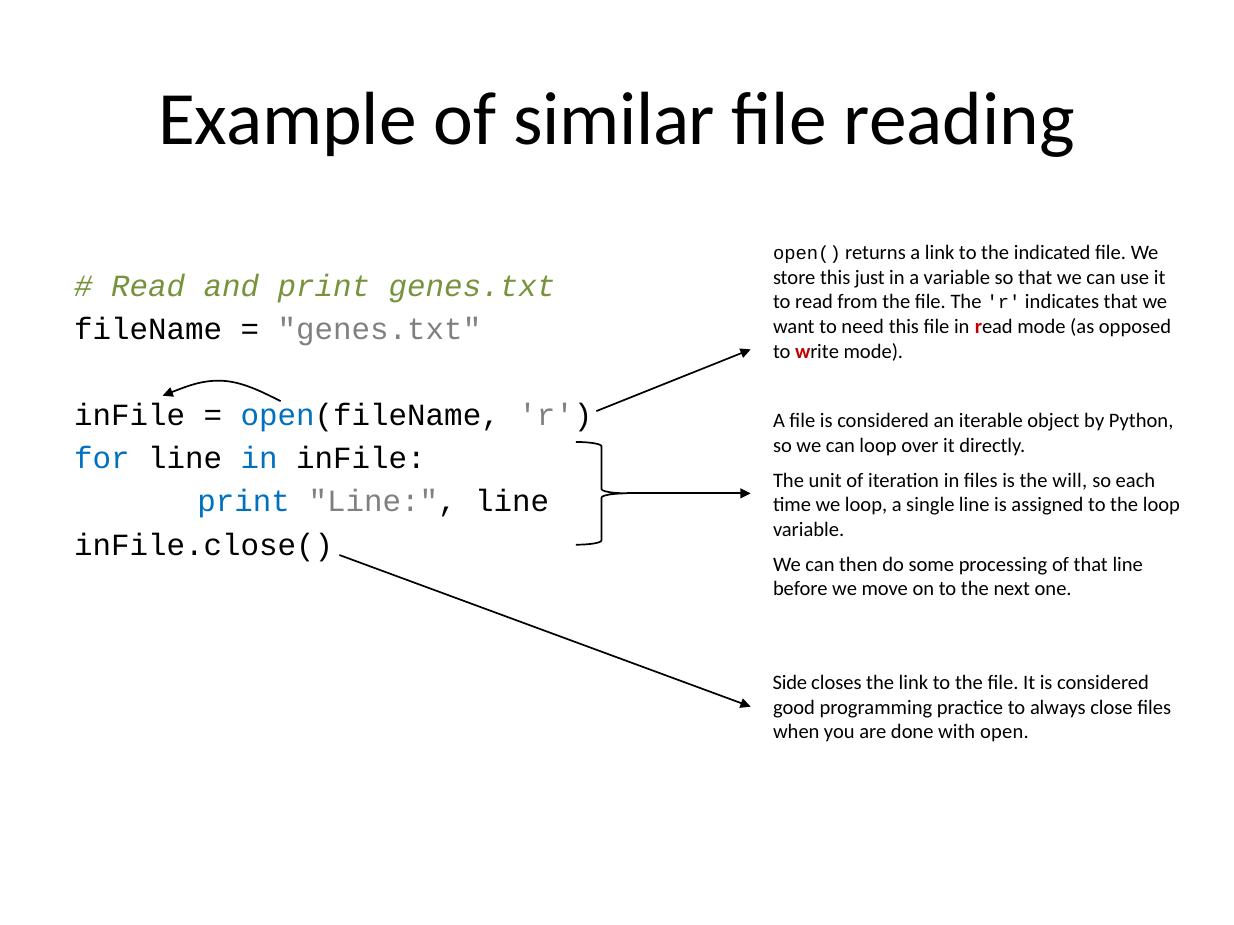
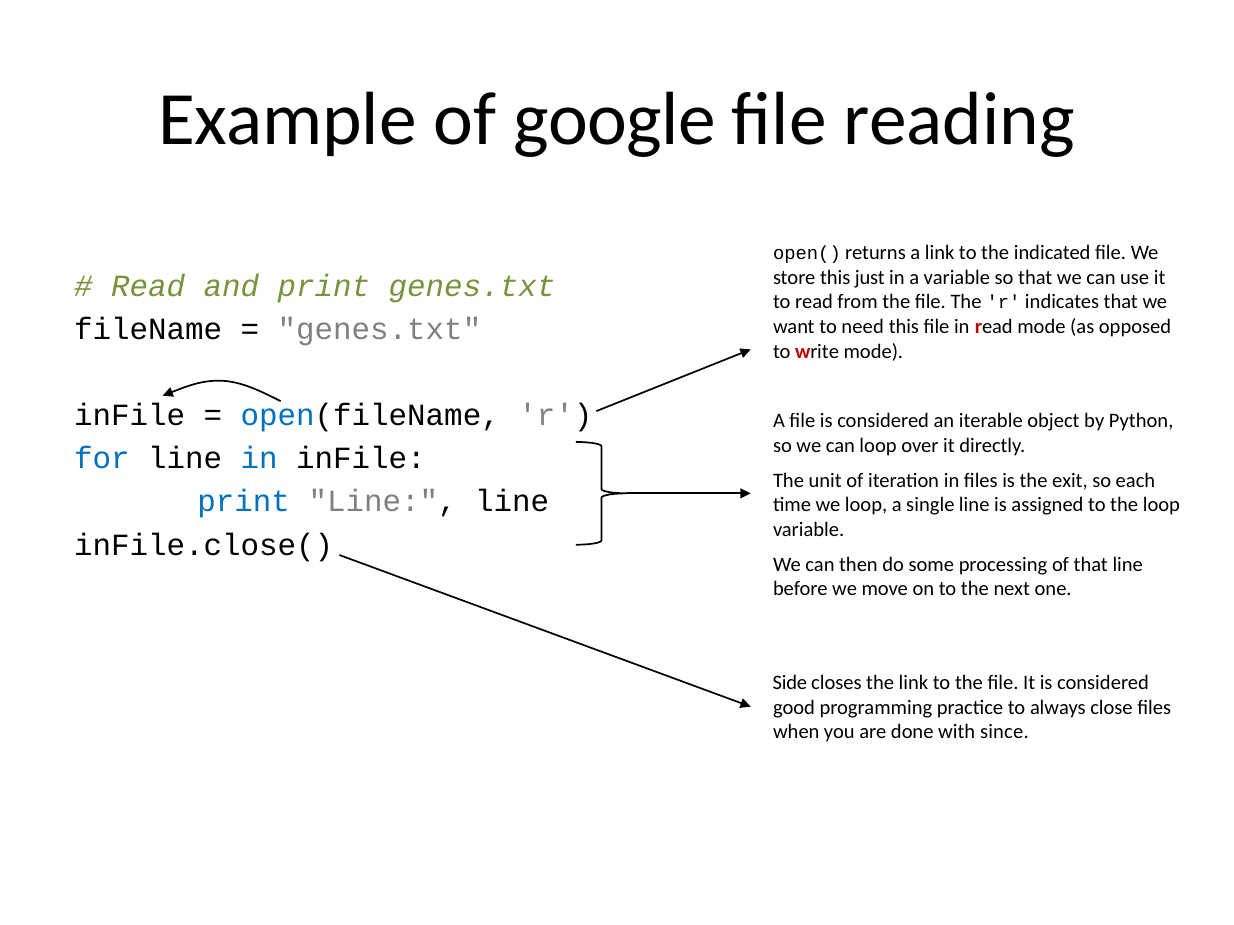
similar: similar -> google
will: will -> exit
open: open -> since
